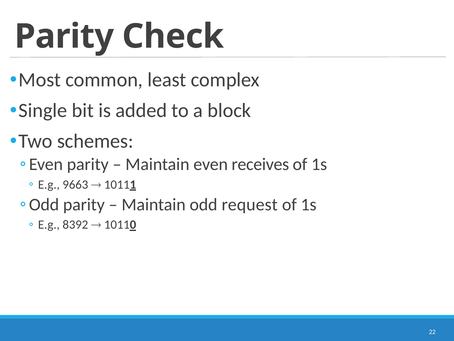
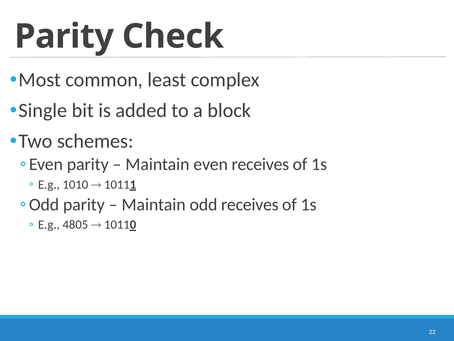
9663: 9663 -> 1010
odd request: request -> receives
8392: 8392 -> 4805
